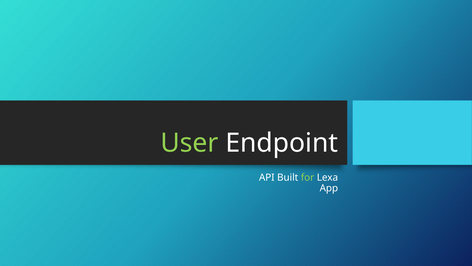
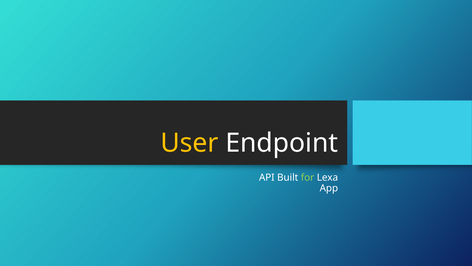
User colour: light green -> yellow
